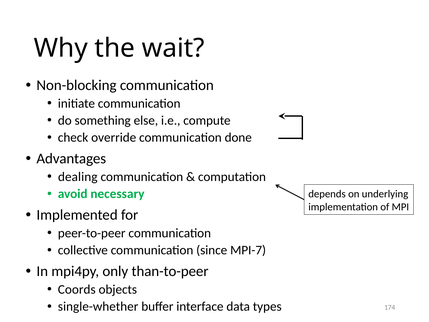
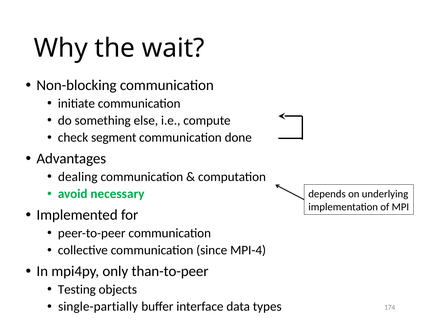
override: override -> segment
MPI-7: MPI-7 -> MPI-4
Coords: Coords -> Testing
single-whether: single-whether -> single-partially
